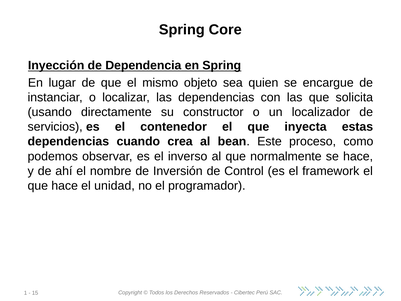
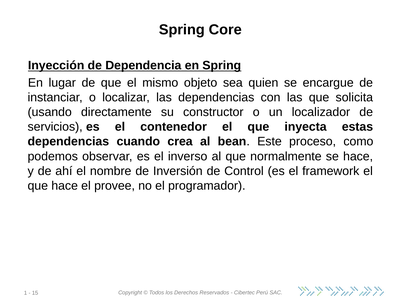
unidad: unidad -> provee
